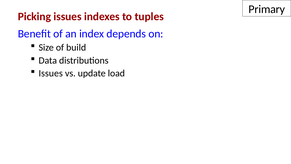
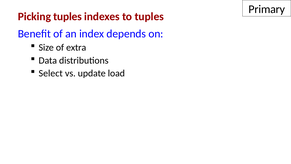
Picking issues: issues -> tuples
build: build -> extra
Issues at (51, 73): Issues -> Select
